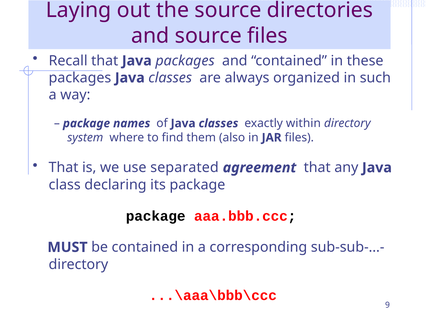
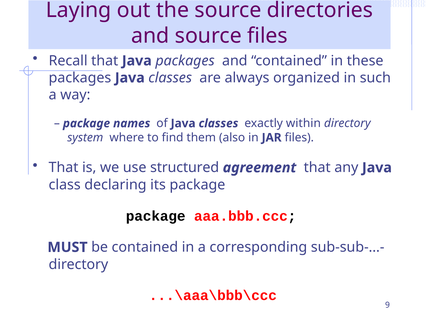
separated: separated -> structured
